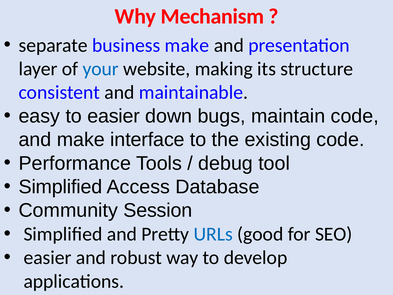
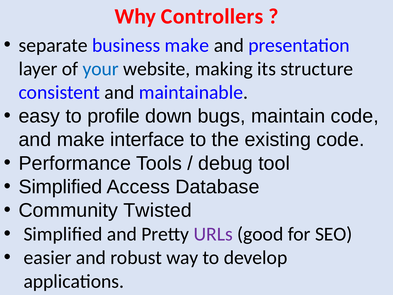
Mechanism: Mechanism -> Controllers
to easier: easier -> profile
Session: Session -> Twisted
URLs colour: blue -> purple
